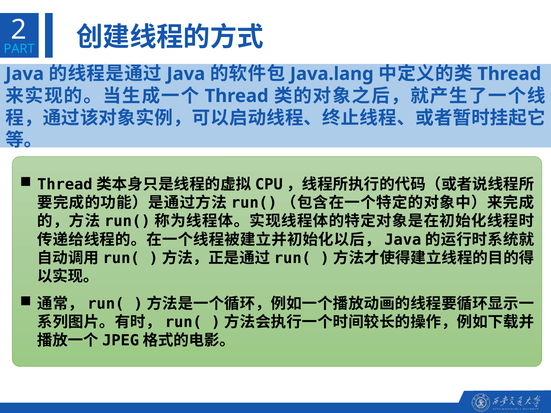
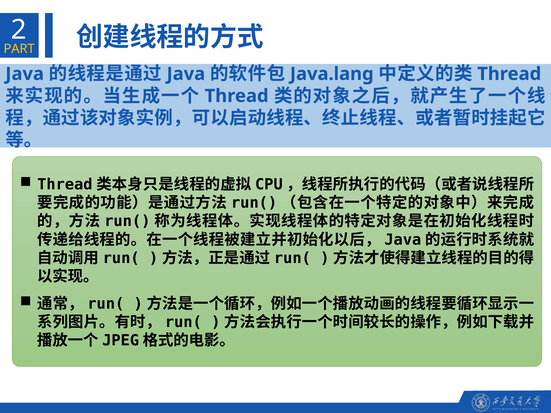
PART colour: light blue -> yellow
